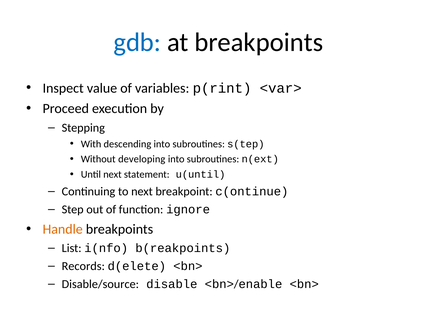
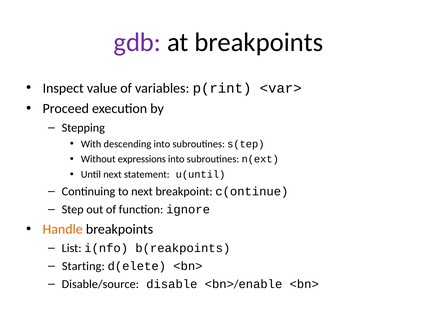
gdb colour: blue -> purple
developing: developing -> expressions
Records: Records -> Starting
